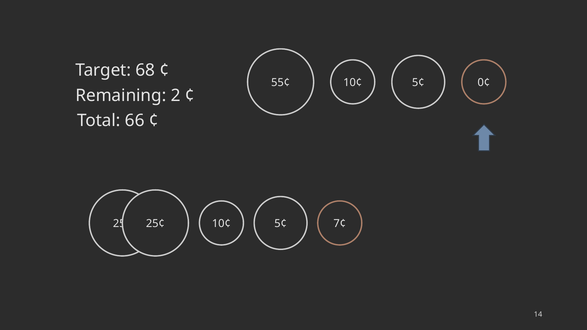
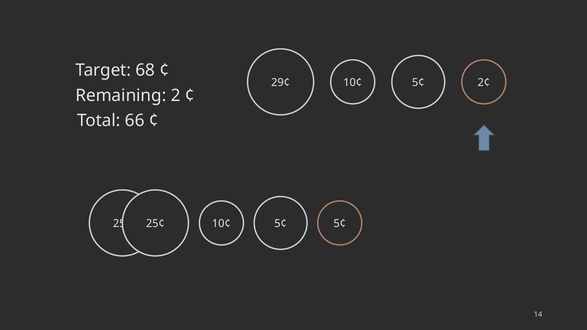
55¢: 55¢ -> 29¢
0¢: 0¢ -> 2¢
5¢ 7¢: 7¢ -> 5¢
